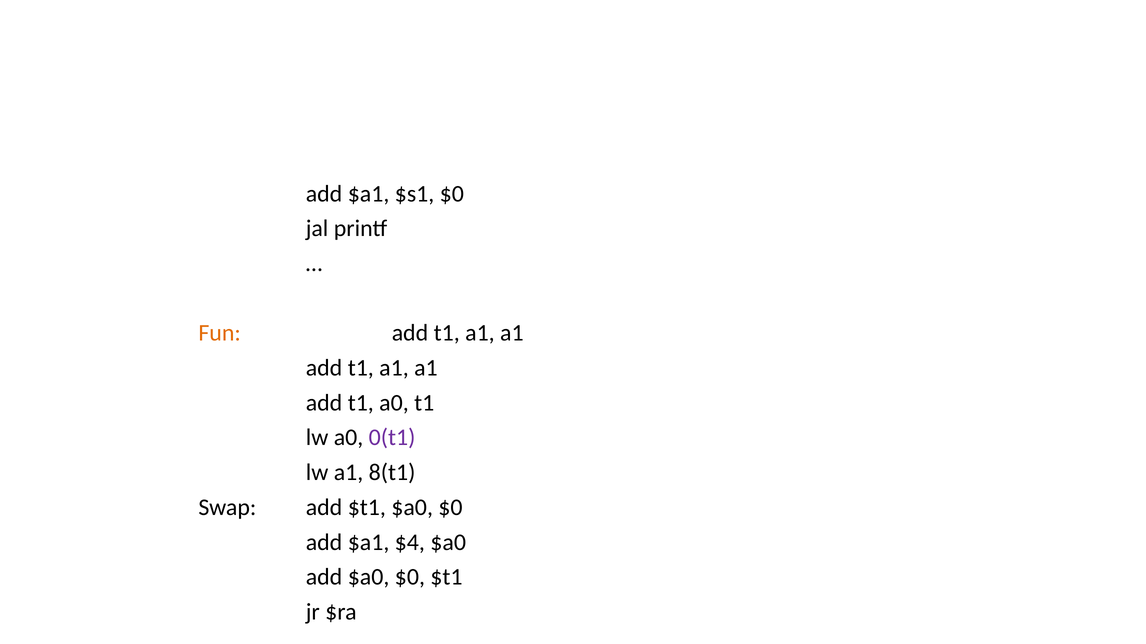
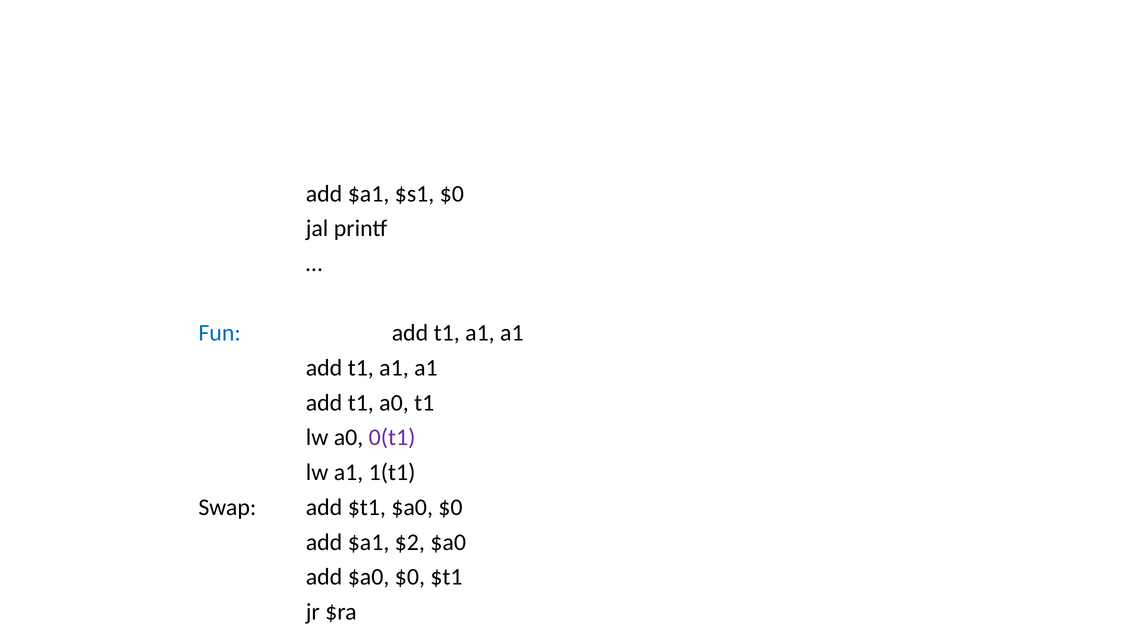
Fun colour: orange -> blue
8(t1: 8(t1 -> 1(t1
$4: $4 -> $2
